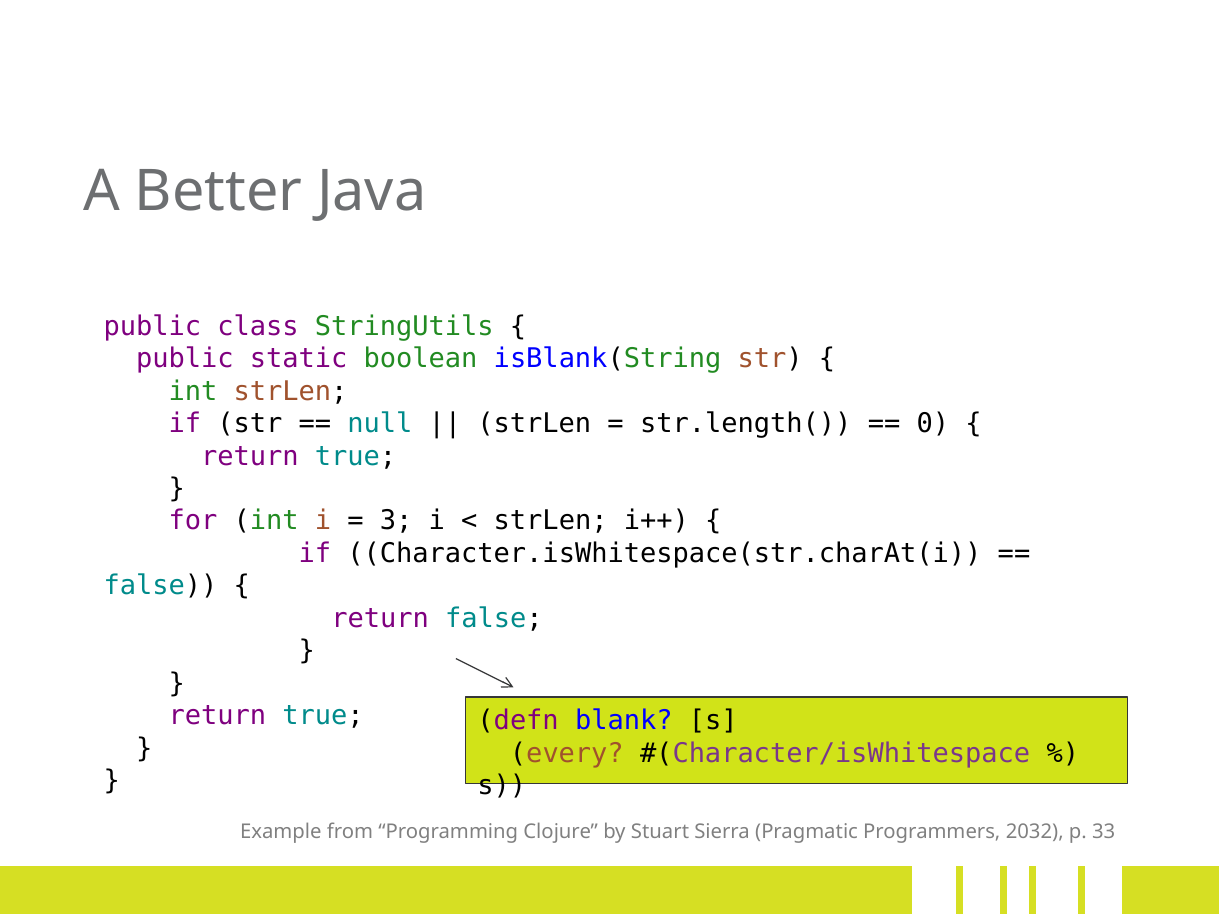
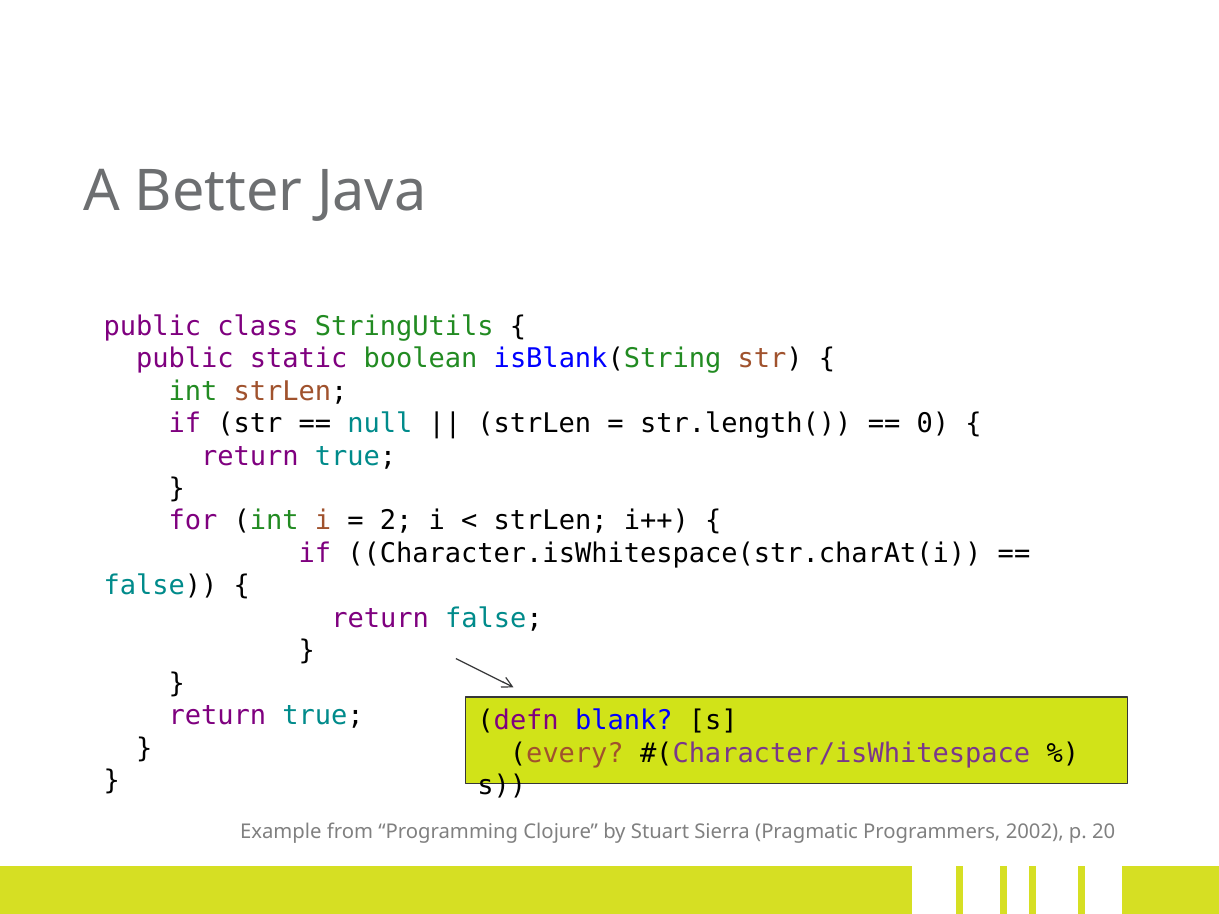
3: 3 -> 2
2032: 2032 -> 2002
33: 33 -> 20
